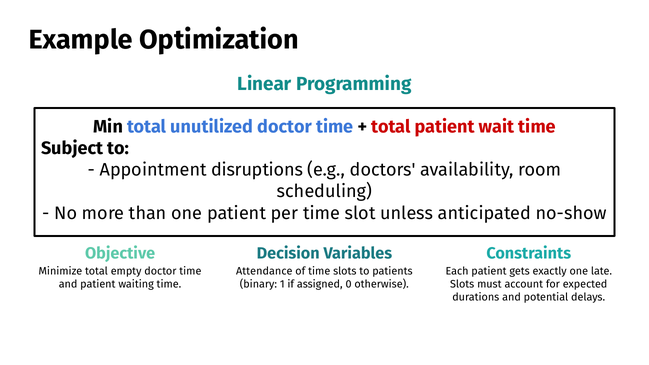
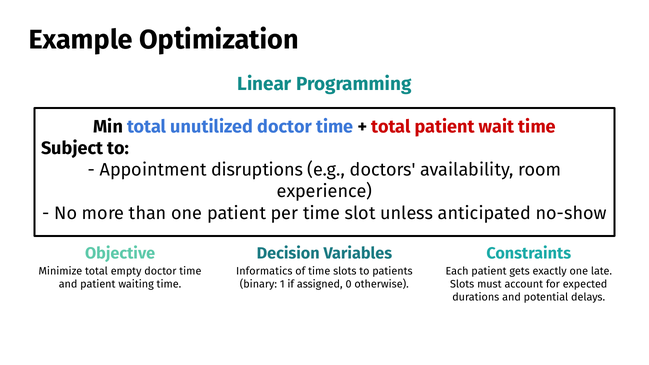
scheduling: scheduling -> experience
Attendance: Attendance -> Informatics
